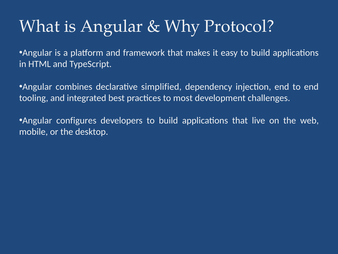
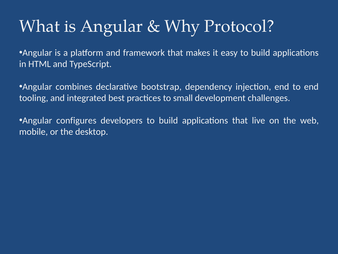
simplified: simplified -> bootstrap
most: most -> small
